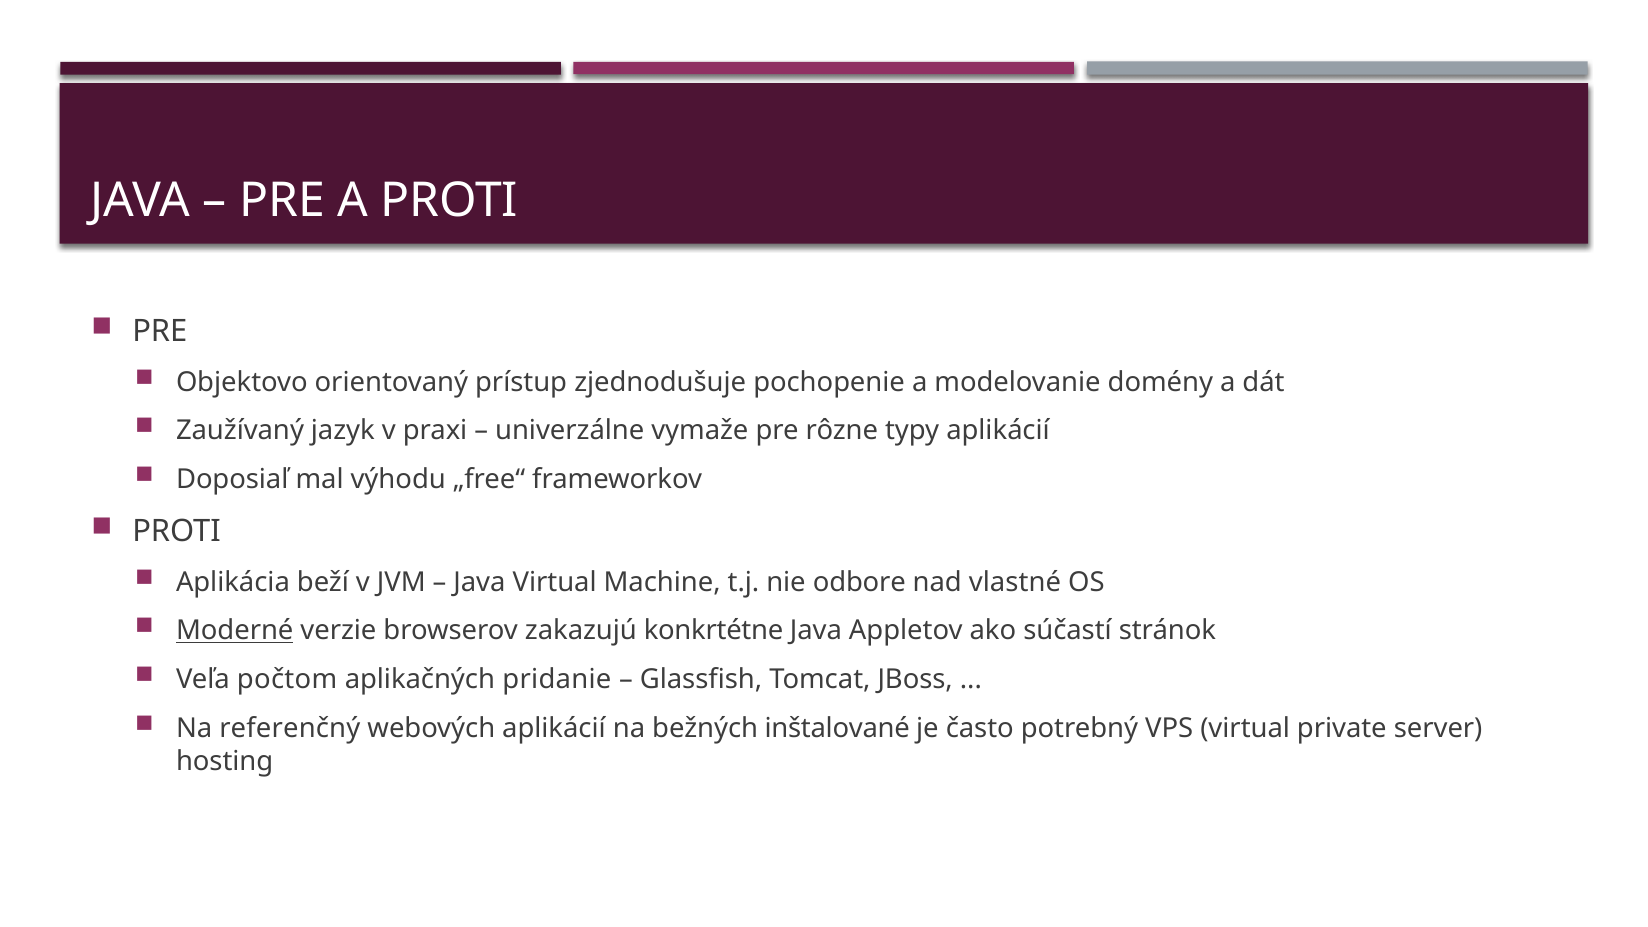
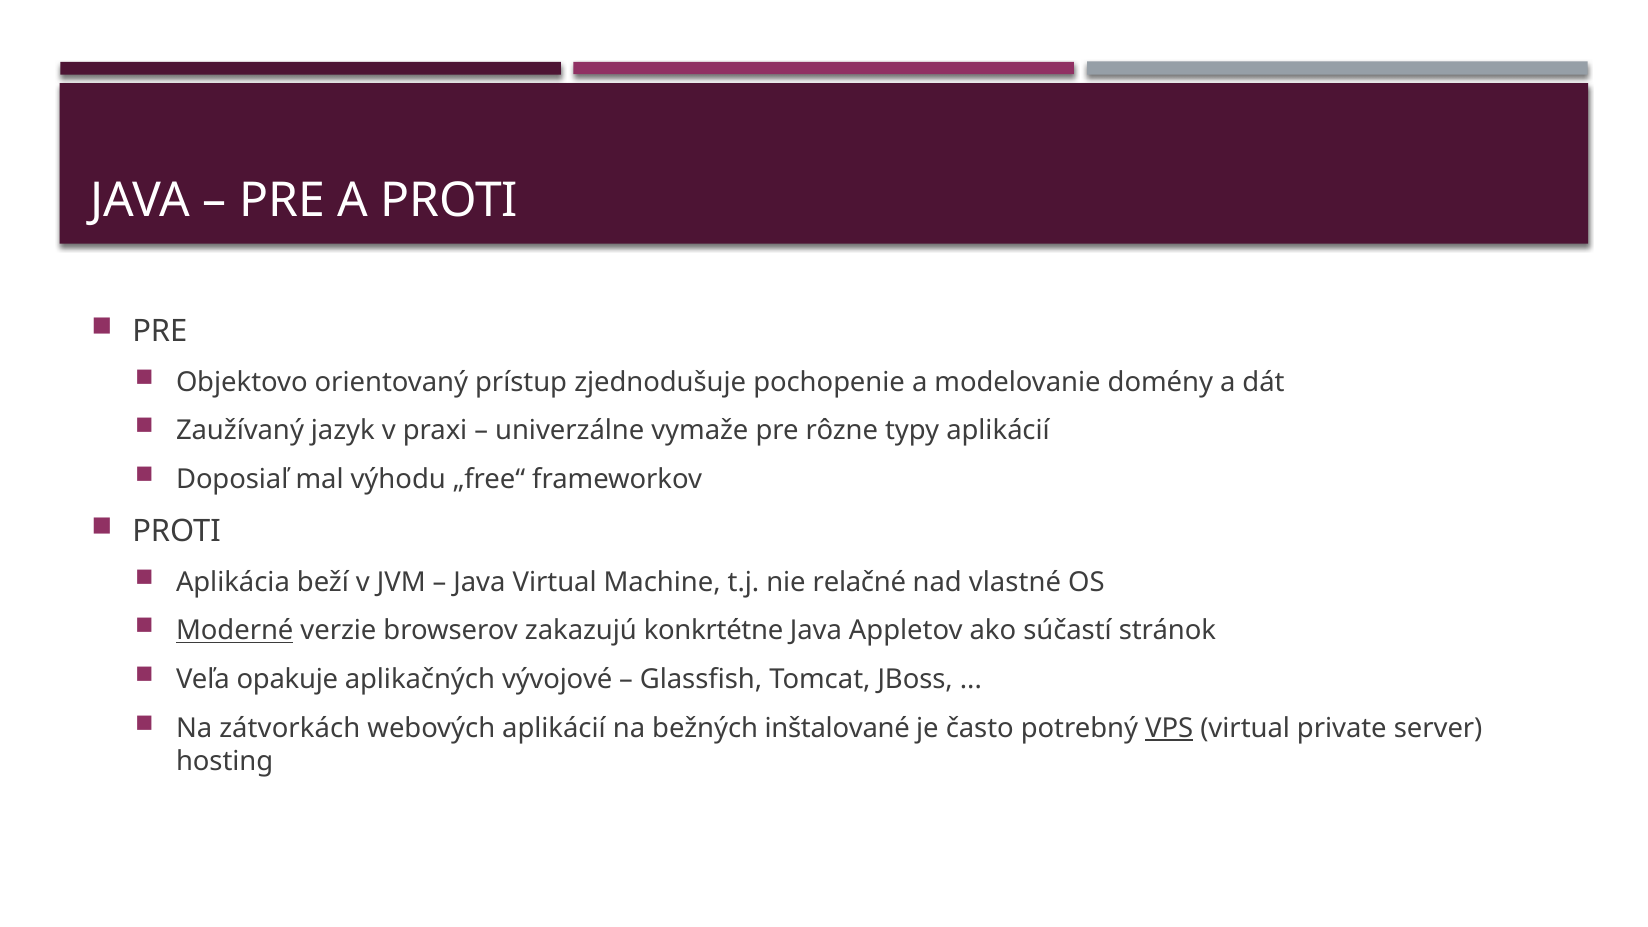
odbore: odbore -> relačné
počtom: počtom -> opakuje
pridanie: pridanie -> vývojové
referenčný: referenčný -> zátvorkách
VPS underline: none -> present
